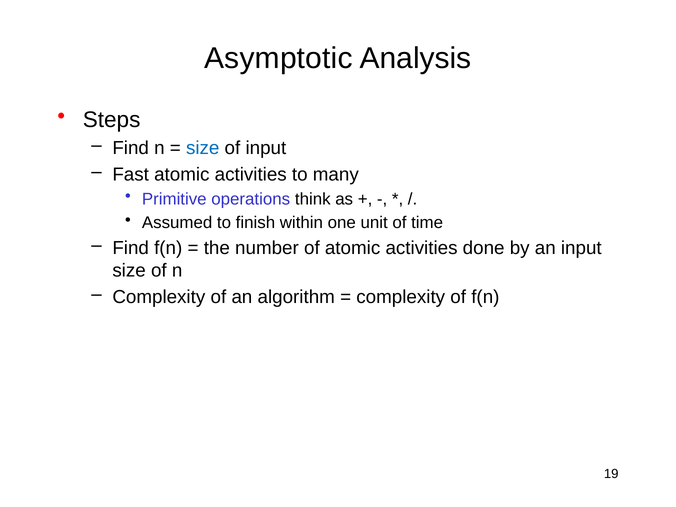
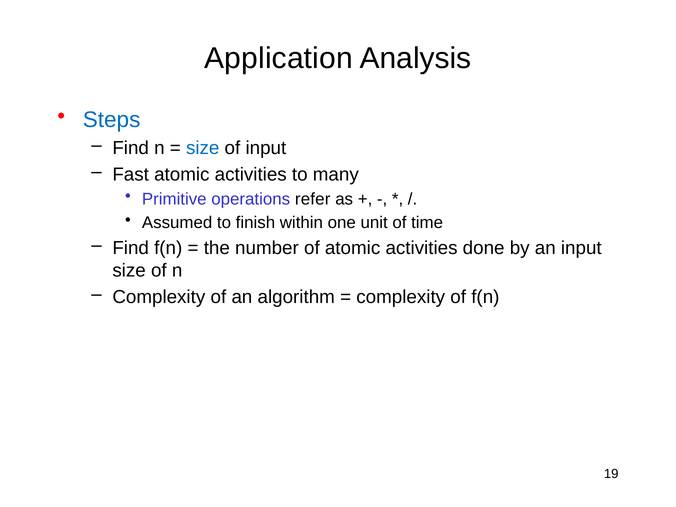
Asymptotic: Asymptotic -> Application
Steps colour: black -> blue
think: think -> refer
